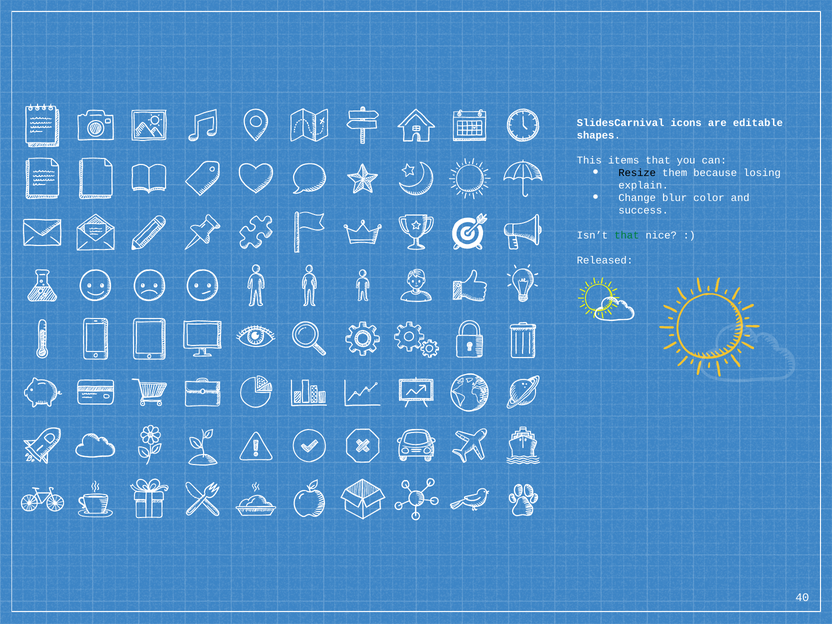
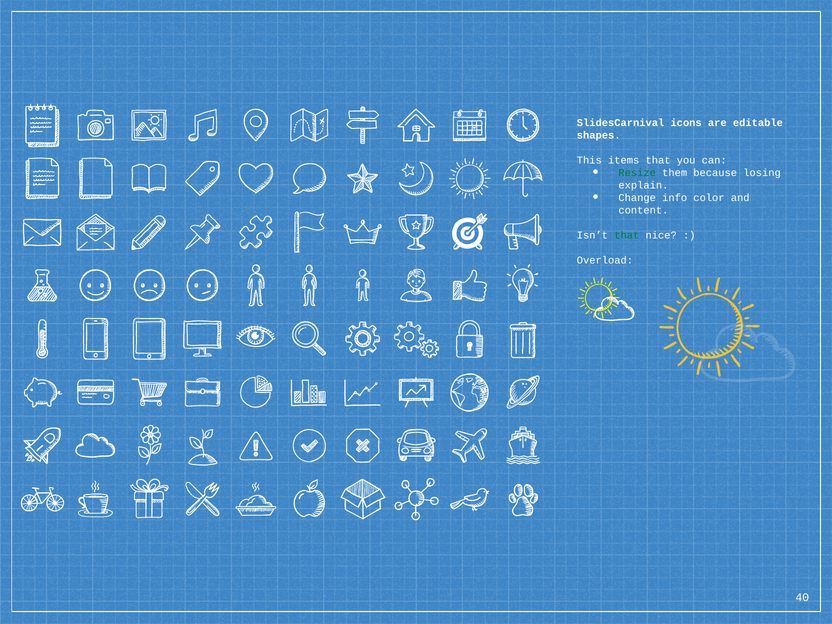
Resize colour: black -> green
blur: blur -> info
success: success -> content
Released: Released -> Overload
